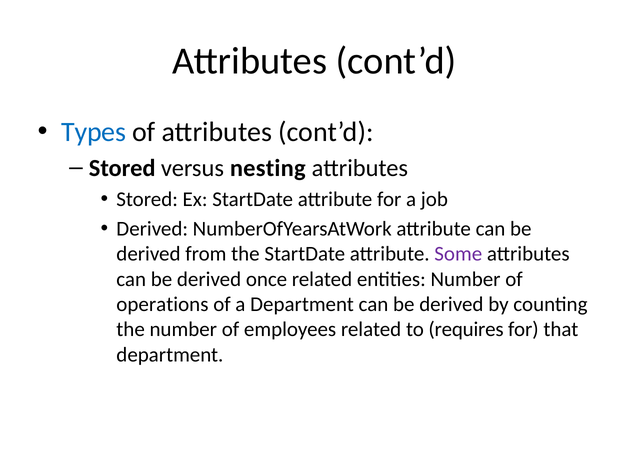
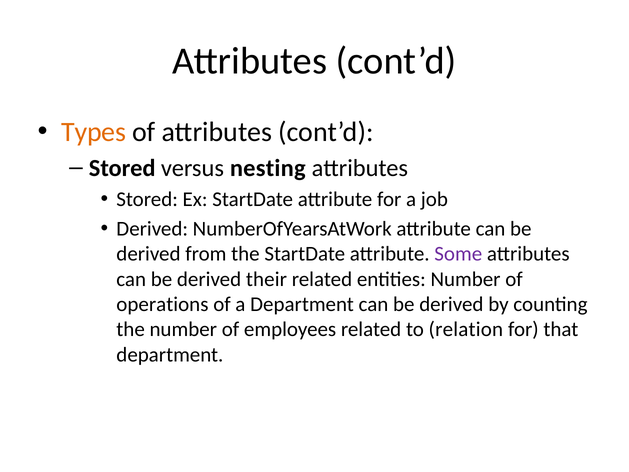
Types colour: blue -> orange
once: once -> their
requires: requires -> relation
